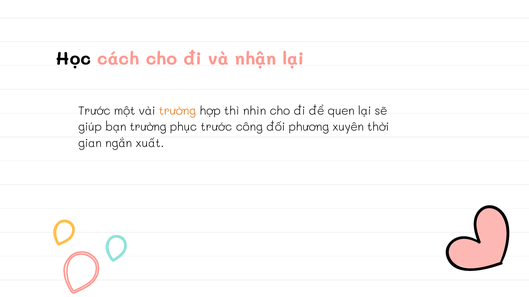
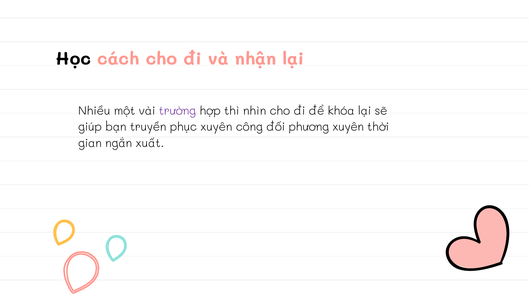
Trước at (94, 111): Trước -> Nhiều
trường at (177, 111) colour: orange -> purple
quen: quen -> khóa
bạn trường: trường -> truyền
phục trước: trước -> xuyên
